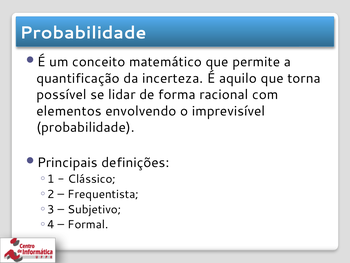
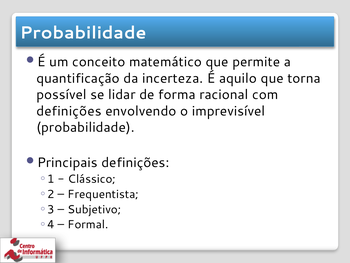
elementos at (69, 111): elementos -> definições
